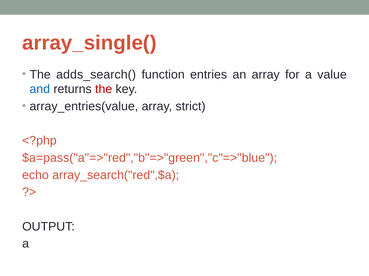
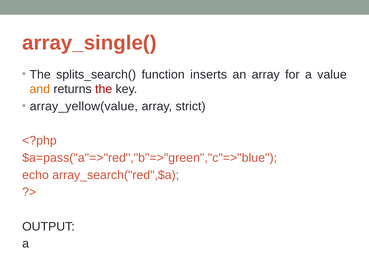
adds_search(: adds_search( -> splits_search(
entries: entries -> inserts
and colour: blue -> orange
array_entries(value: array_entries(value -> array_yellow(value
